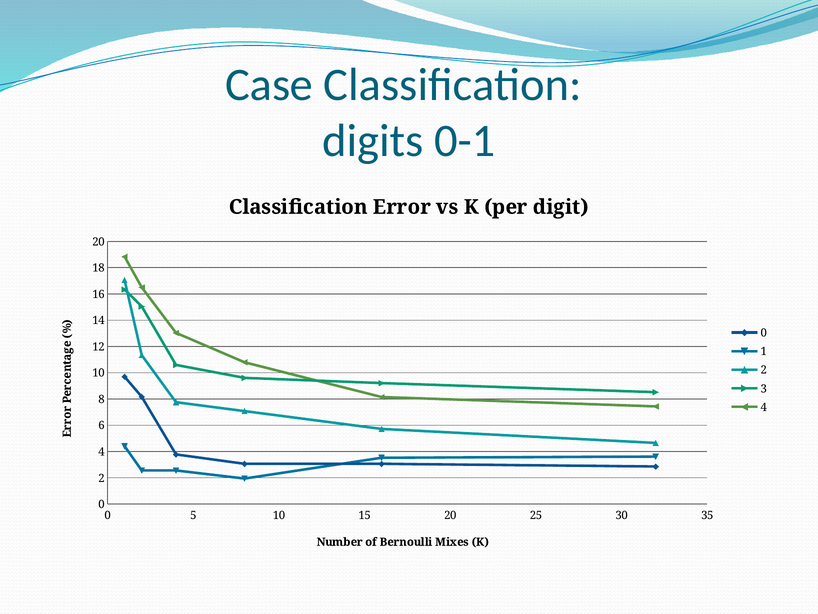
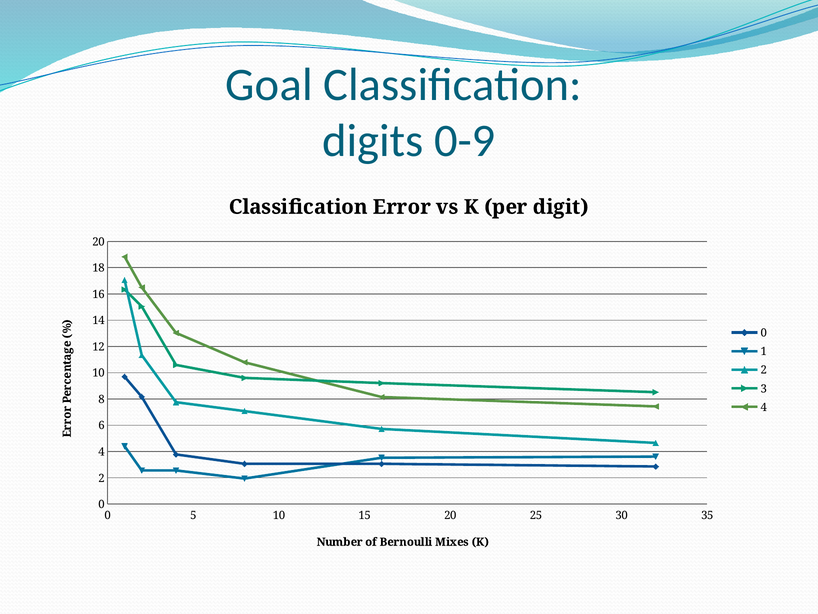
Case: Case -> Goal
0-1: 0-1 -> 0-9
